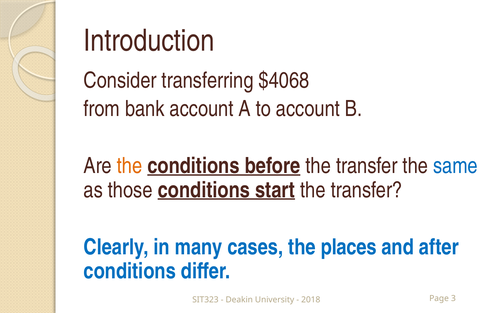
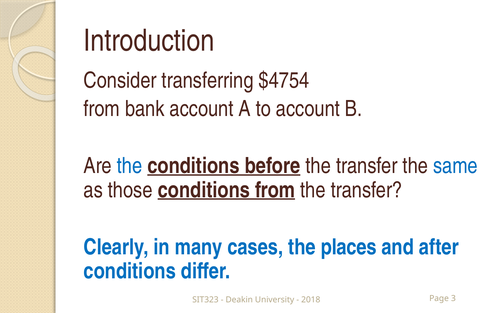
$4068: $4068 -> $4754
the at (129, 166) colour: orange -> blue
conditions start: start -> from
